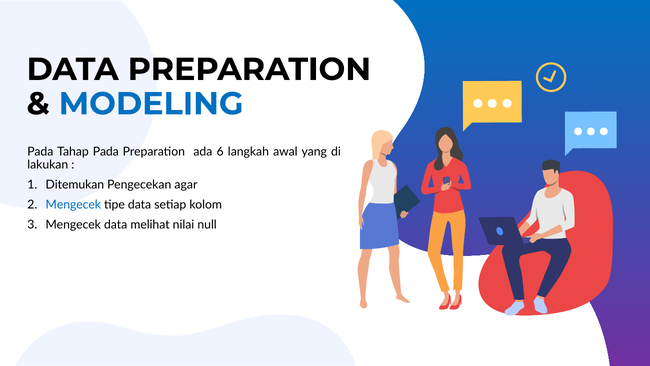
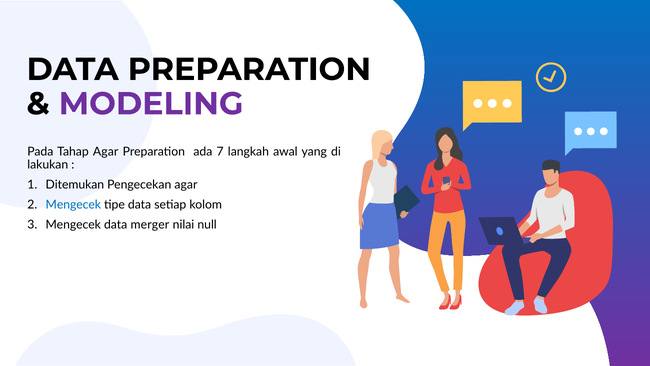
MODELING colour: blue -> purple
Tahap Pada: Pada -> Agar
6: 6 -> 7
melihat: melihat -> merger
